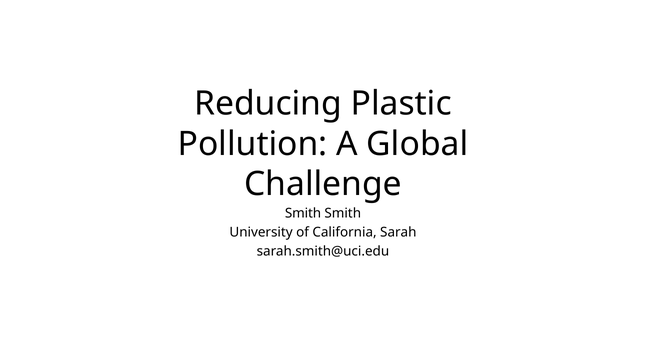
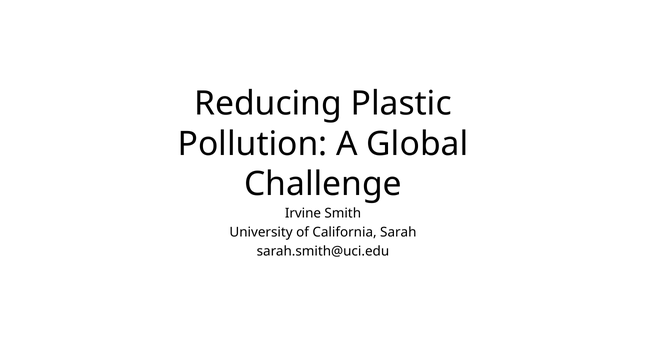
Smith at (303, 213): Smith -> Irvine
